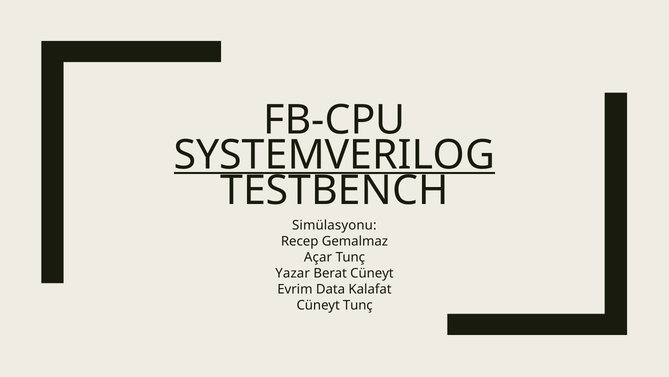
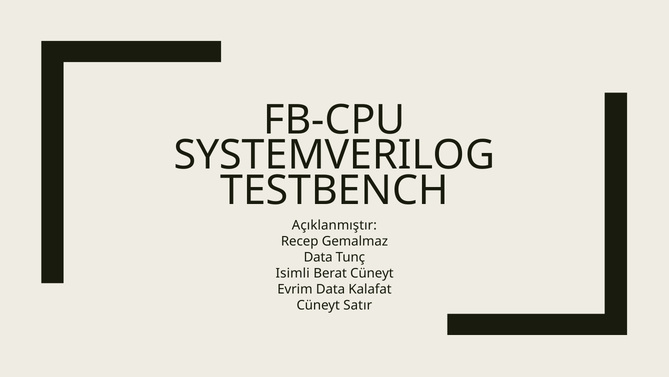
SYSTEMVERILOG underline: present -> none
Simülasyonu: Simülasyonu -> Açıklanmıştır
Açar at (318, 257): Açar -> Data
Yazar: Yazar -> Isimli
Cüneyt Tunç: Tunç -> Satır
